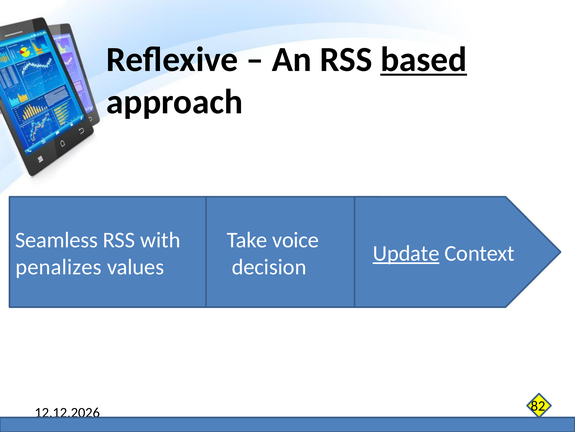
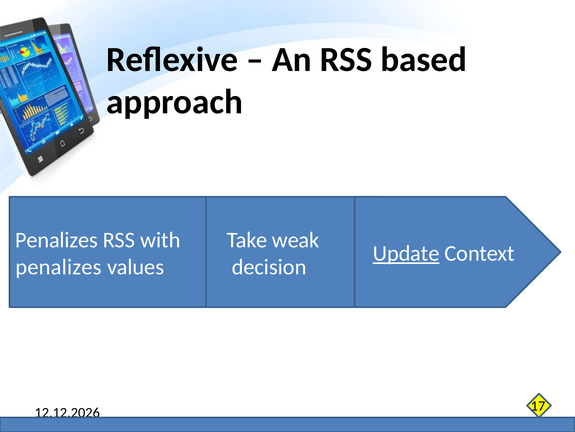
based underline: present -> none
Seamless at (57, 240): Seamless -> Penalizes
voice: voice -> weak
82: 82 -> 17
